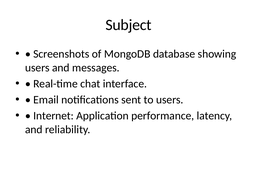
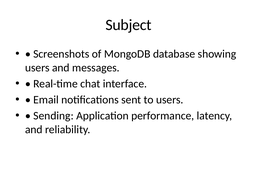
Internet: Internet -> Sending
